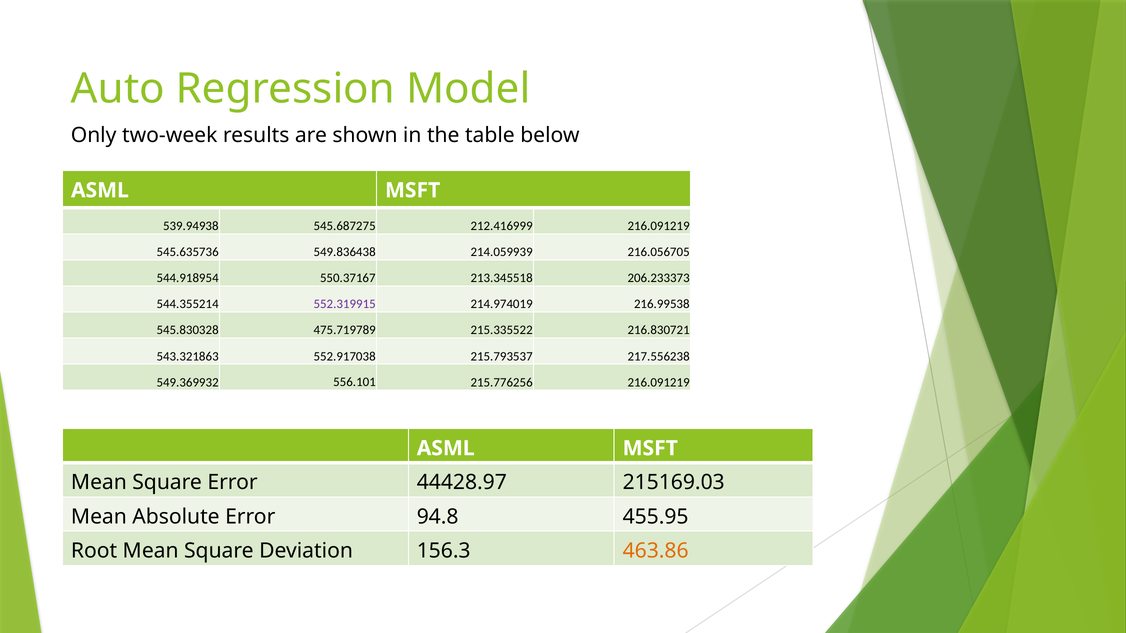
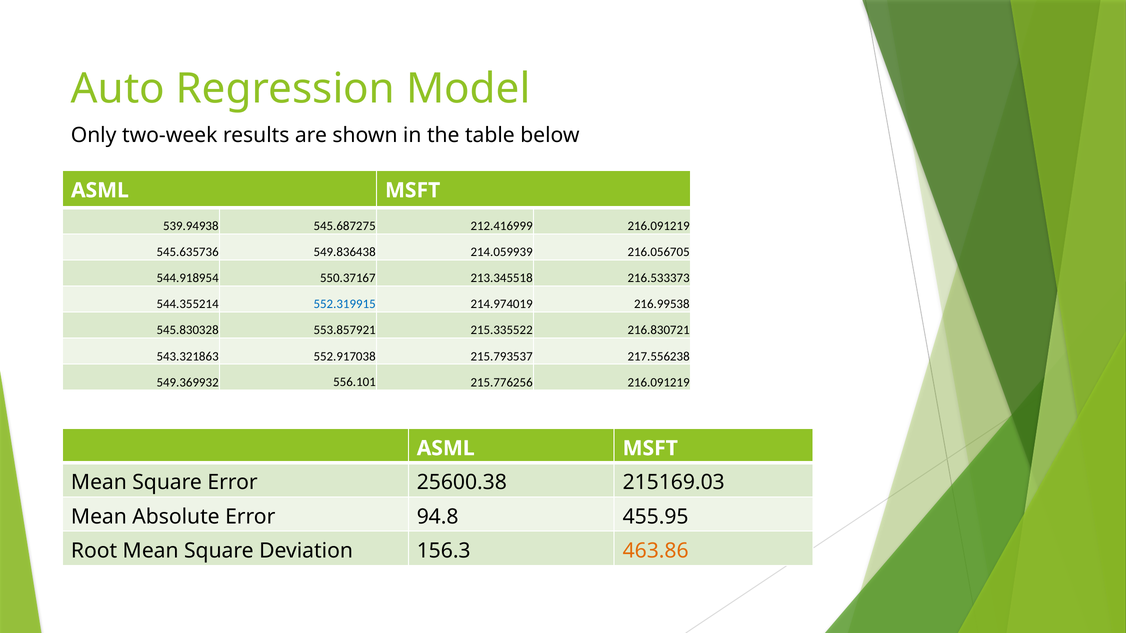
206.233373: 206.233373 -> 216.533373
552.319915 colour: purple -> blue
475.719789: 475.719789 -> 553.857921
44428.97: 44428.97 -> 25600.38
